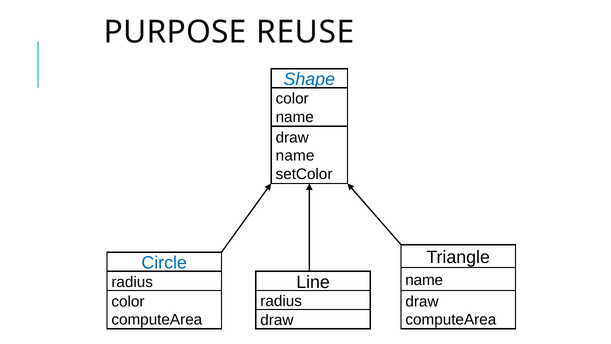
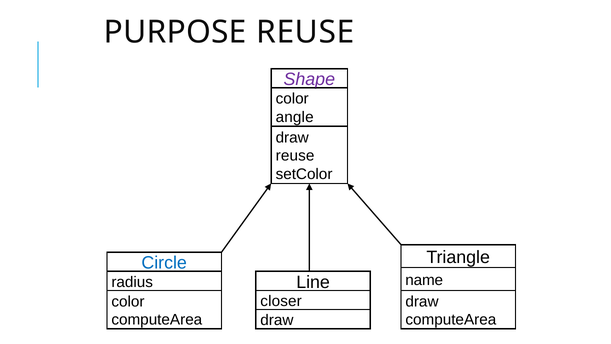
Shape colour: blue -> purple
name at (295, 117): name -> angle
name at (295, 156): name -> reuse
radius at (281, 301): radius -> closer
